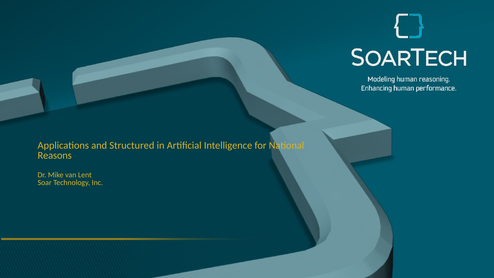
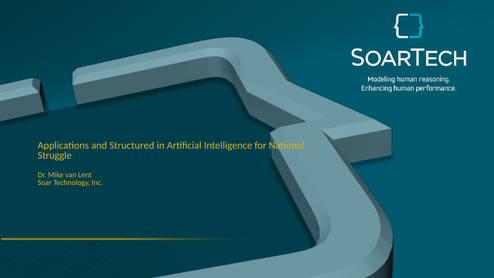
Reasons: Reasons -> Struggle
